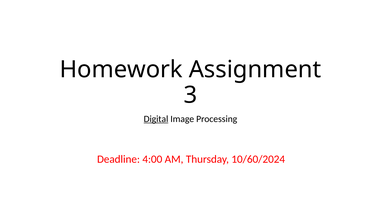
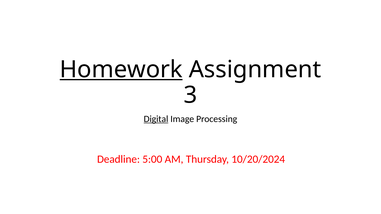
Homework underline: none -> present
4:00: 4:00 -> 5:00
10/60/2024: 10/60/2024 -> 10/20/2024
